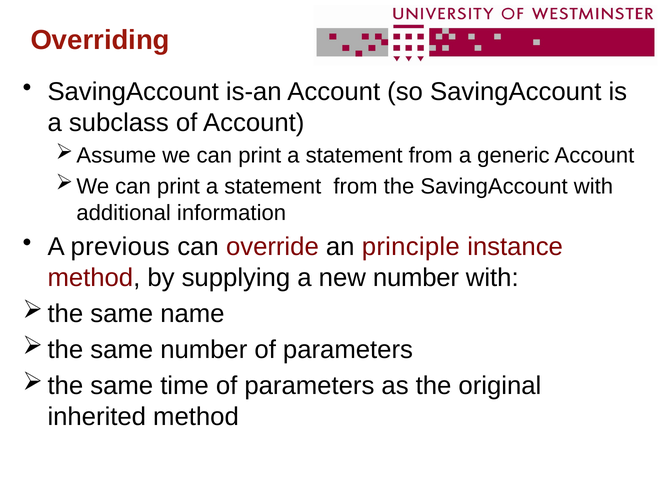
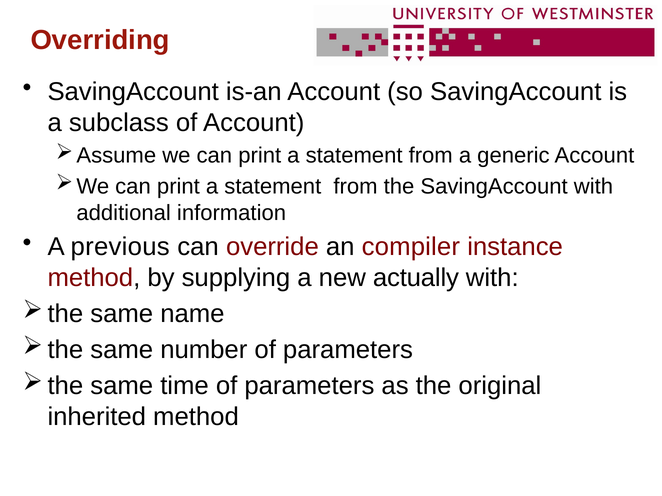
principle: principle -> compiler
new number: number -> actually
